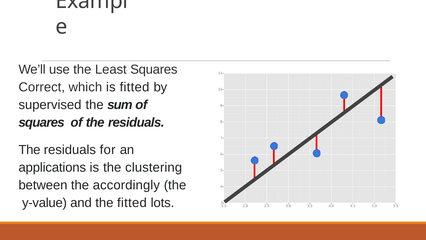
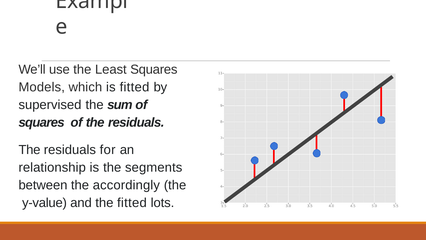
Correct: Correct -> Models
applications: applications -> relationship
clustering: clustering -> segments
